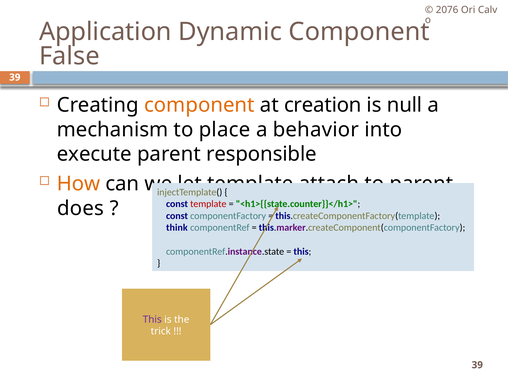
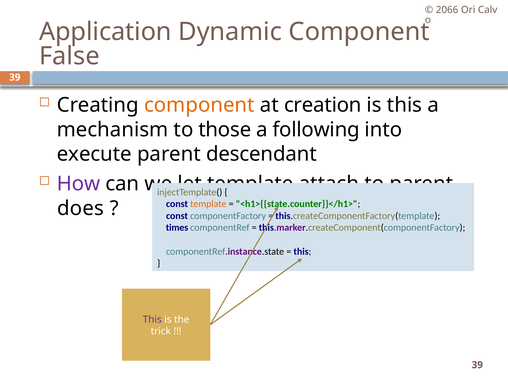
2076: 2076 -> 2066
is null: null -> this
place: place -> those
behavior: behavior -> following
responsible: responsible -> descendant
How colour: orange -> purple
template at (208, 204) colour: red -> orange
think: think -> times
